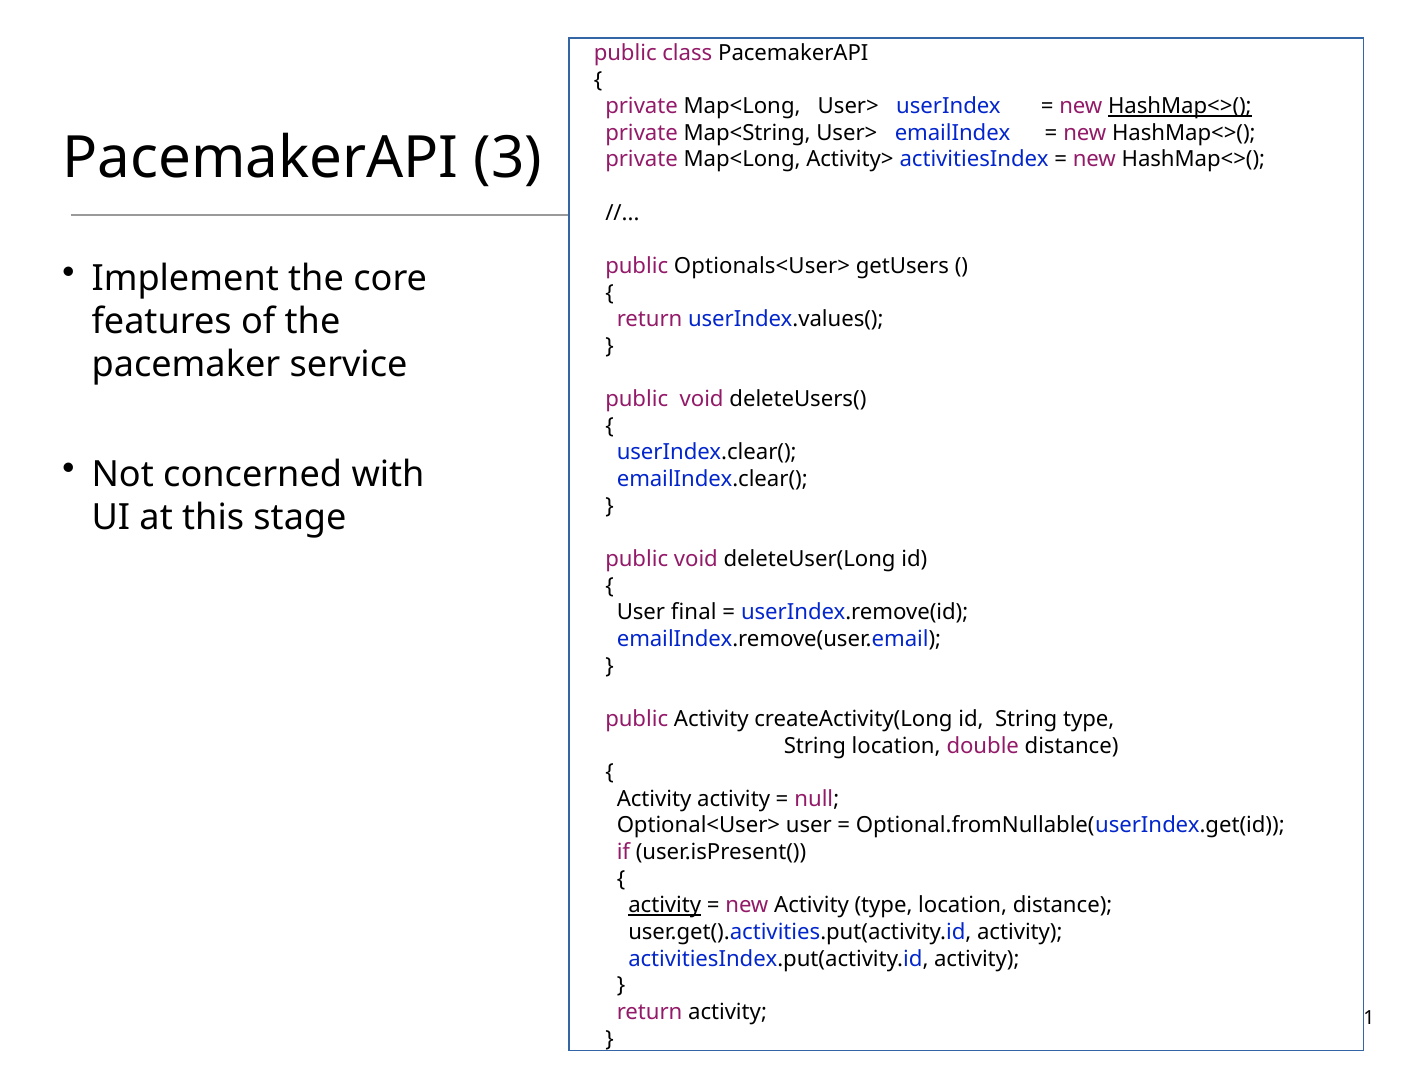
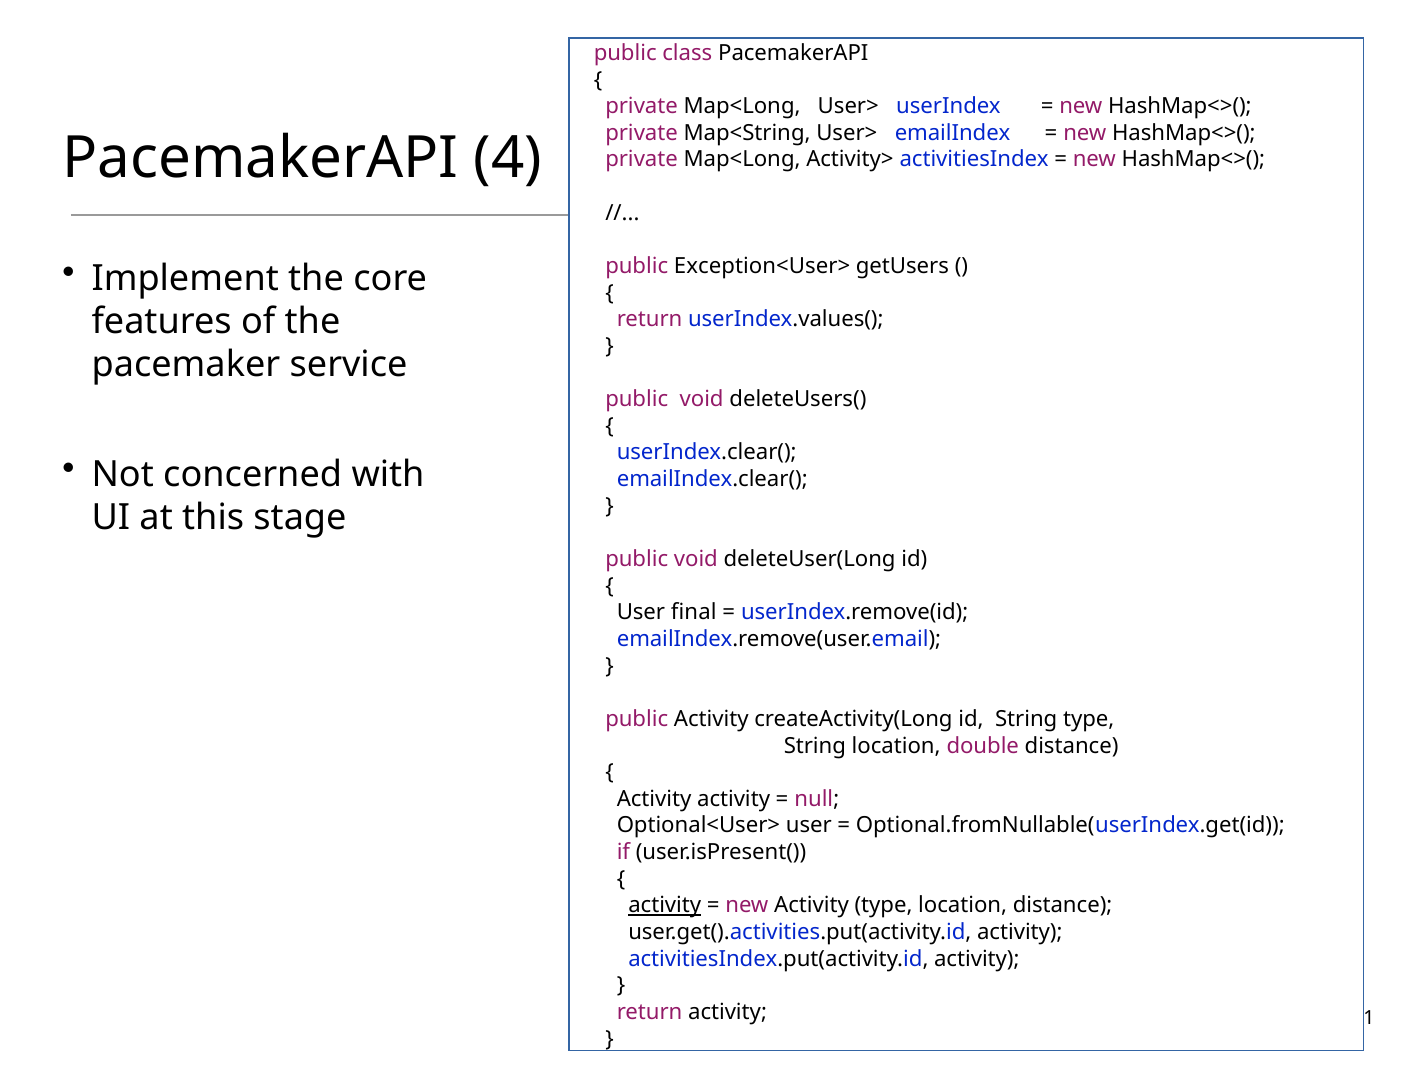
HashMap<>( at (1180, 106) underline: present -> none
3: 3 -> 4
Optionals<User>: Optionals<User> -> Exception<User>
